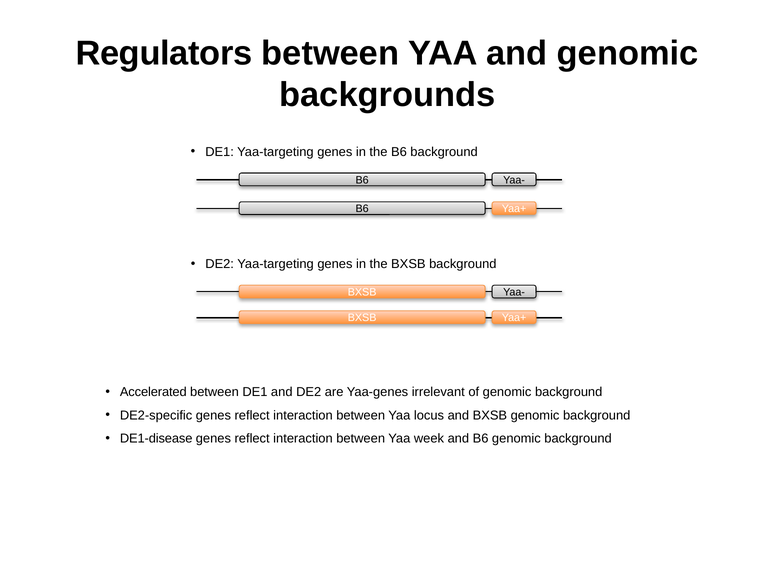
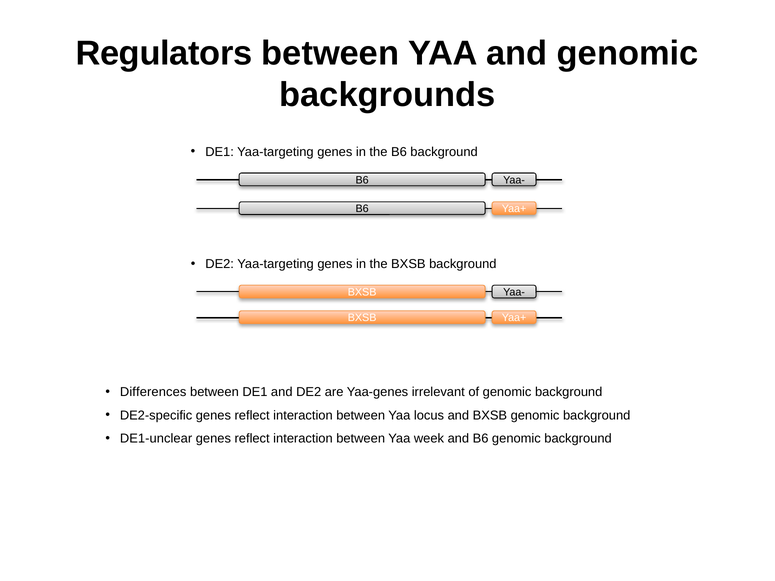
Accelerated: Accelerated -> Differences
DE1-disease: DE1-disease -> DE1-unclear
